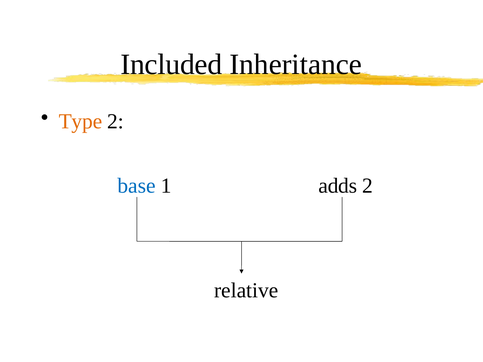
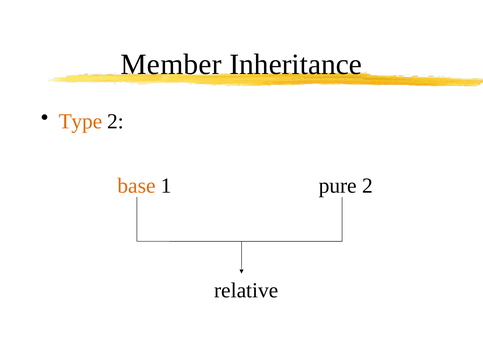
Included: Included -> Member
base colour: blue -> orange
adds: adds -> pure
